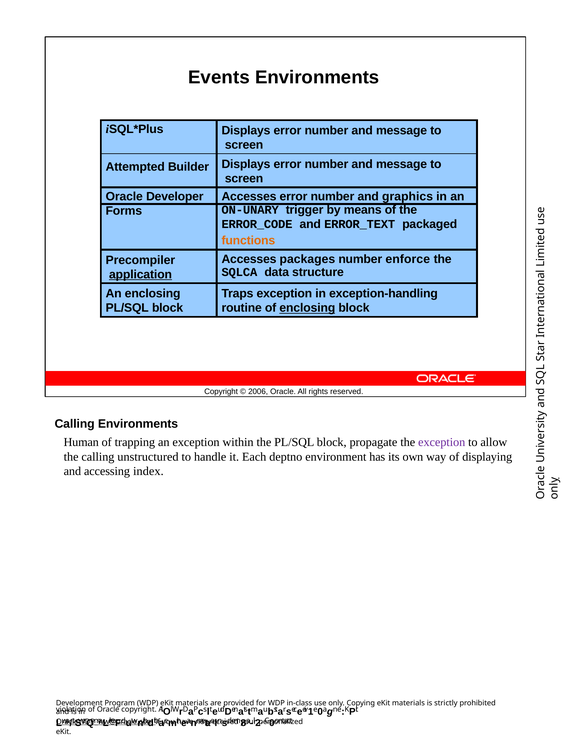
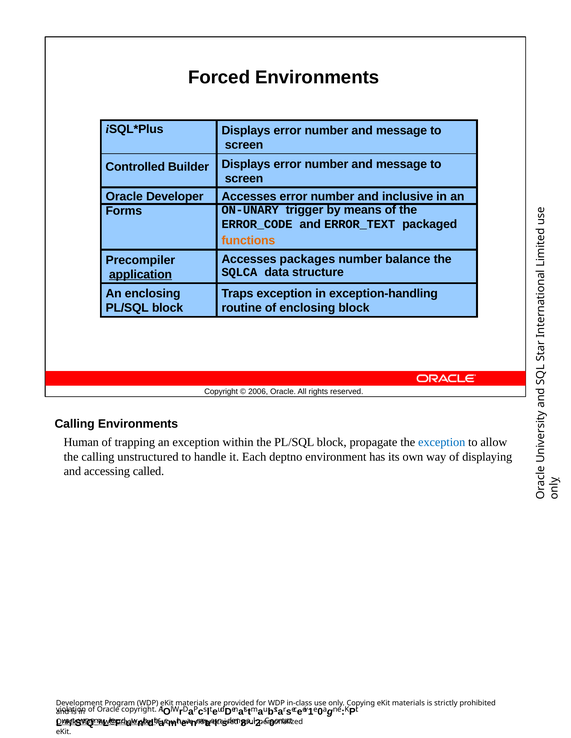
Events: Events -> Forced
Attempted: Attempted -> Controlled
graphics: graphics -> inclusive
enforce: enforce -> balance
enclosing at (307, 308) underline: present -> none
exception at (442, 443) colour: purple -> blue
index: index -> called
